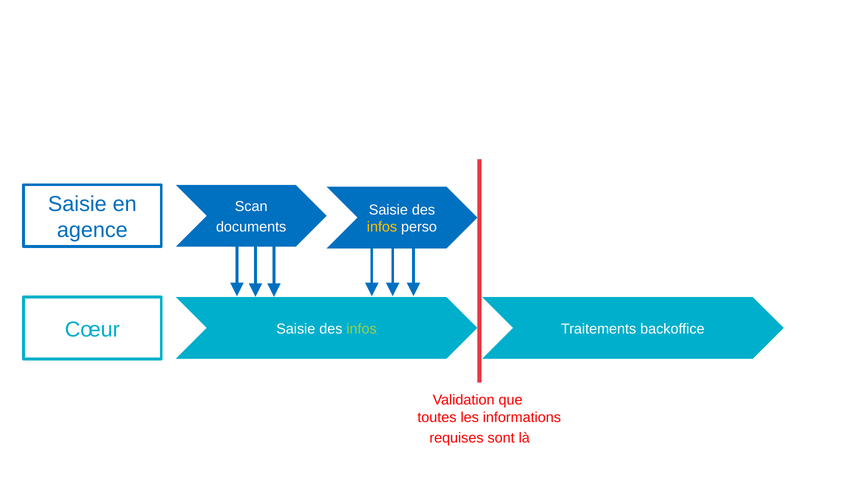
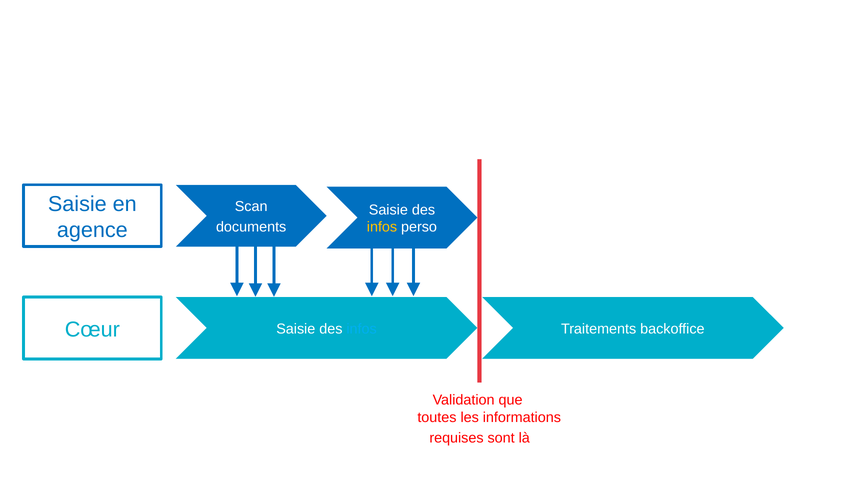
infos at (362, 329) colour: light green -> light blue
